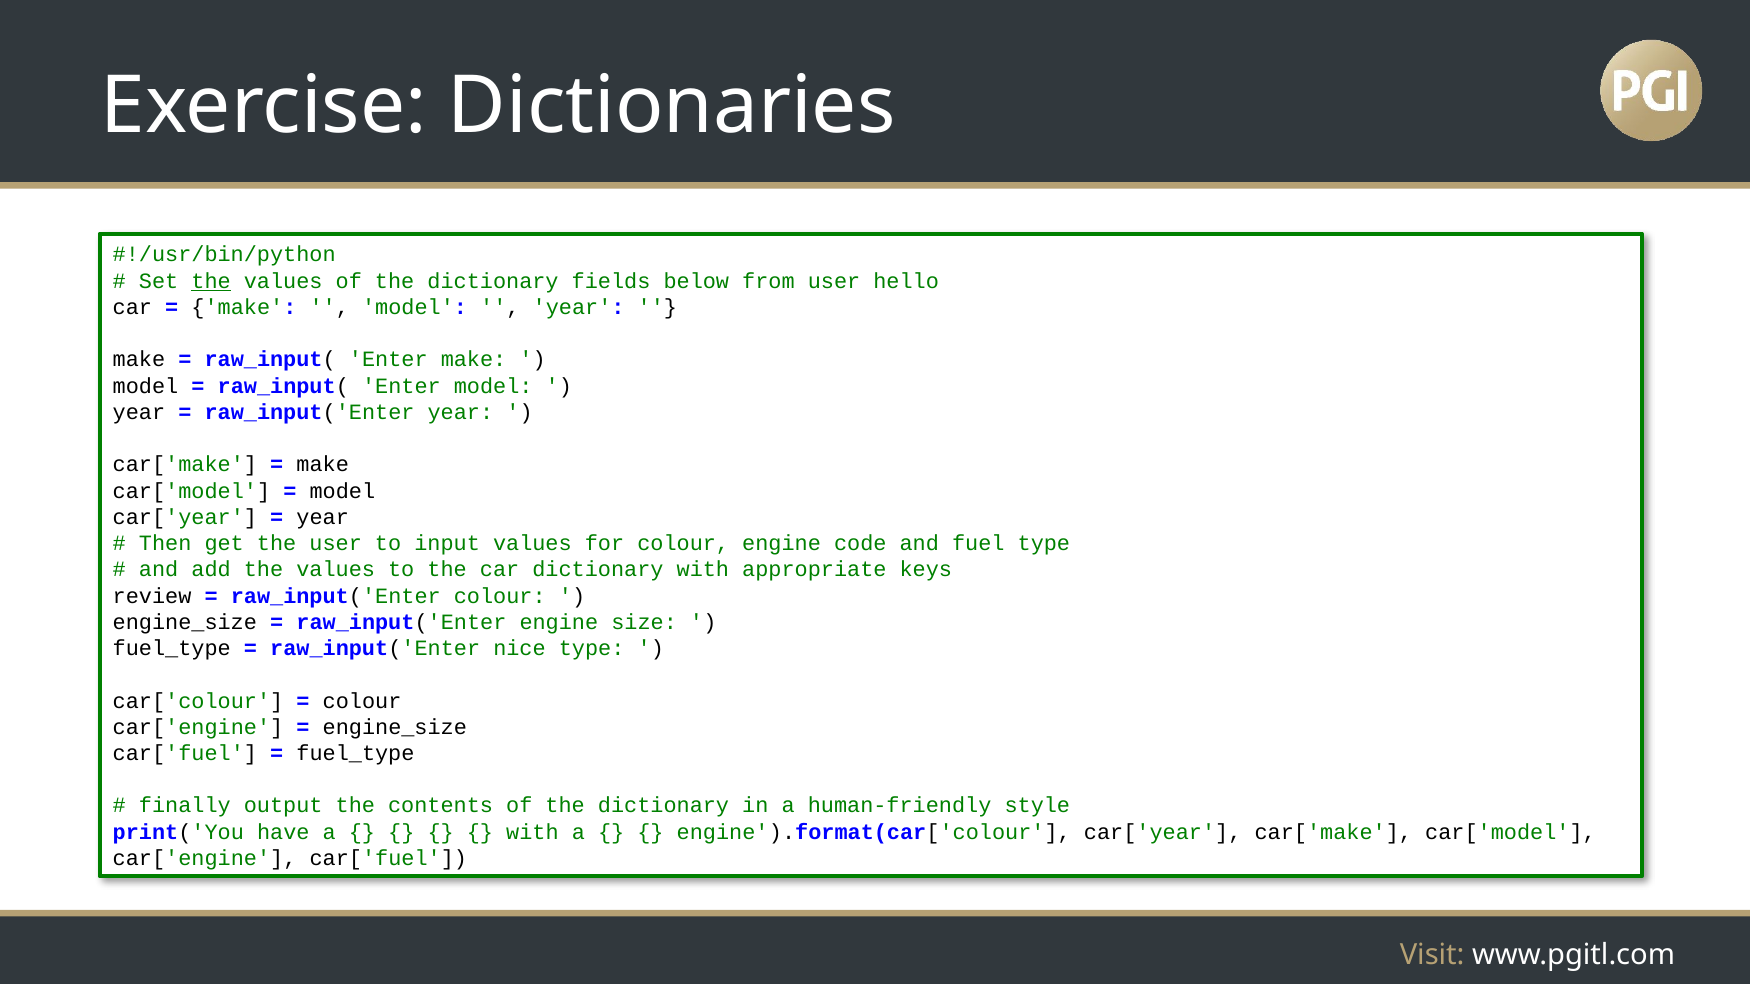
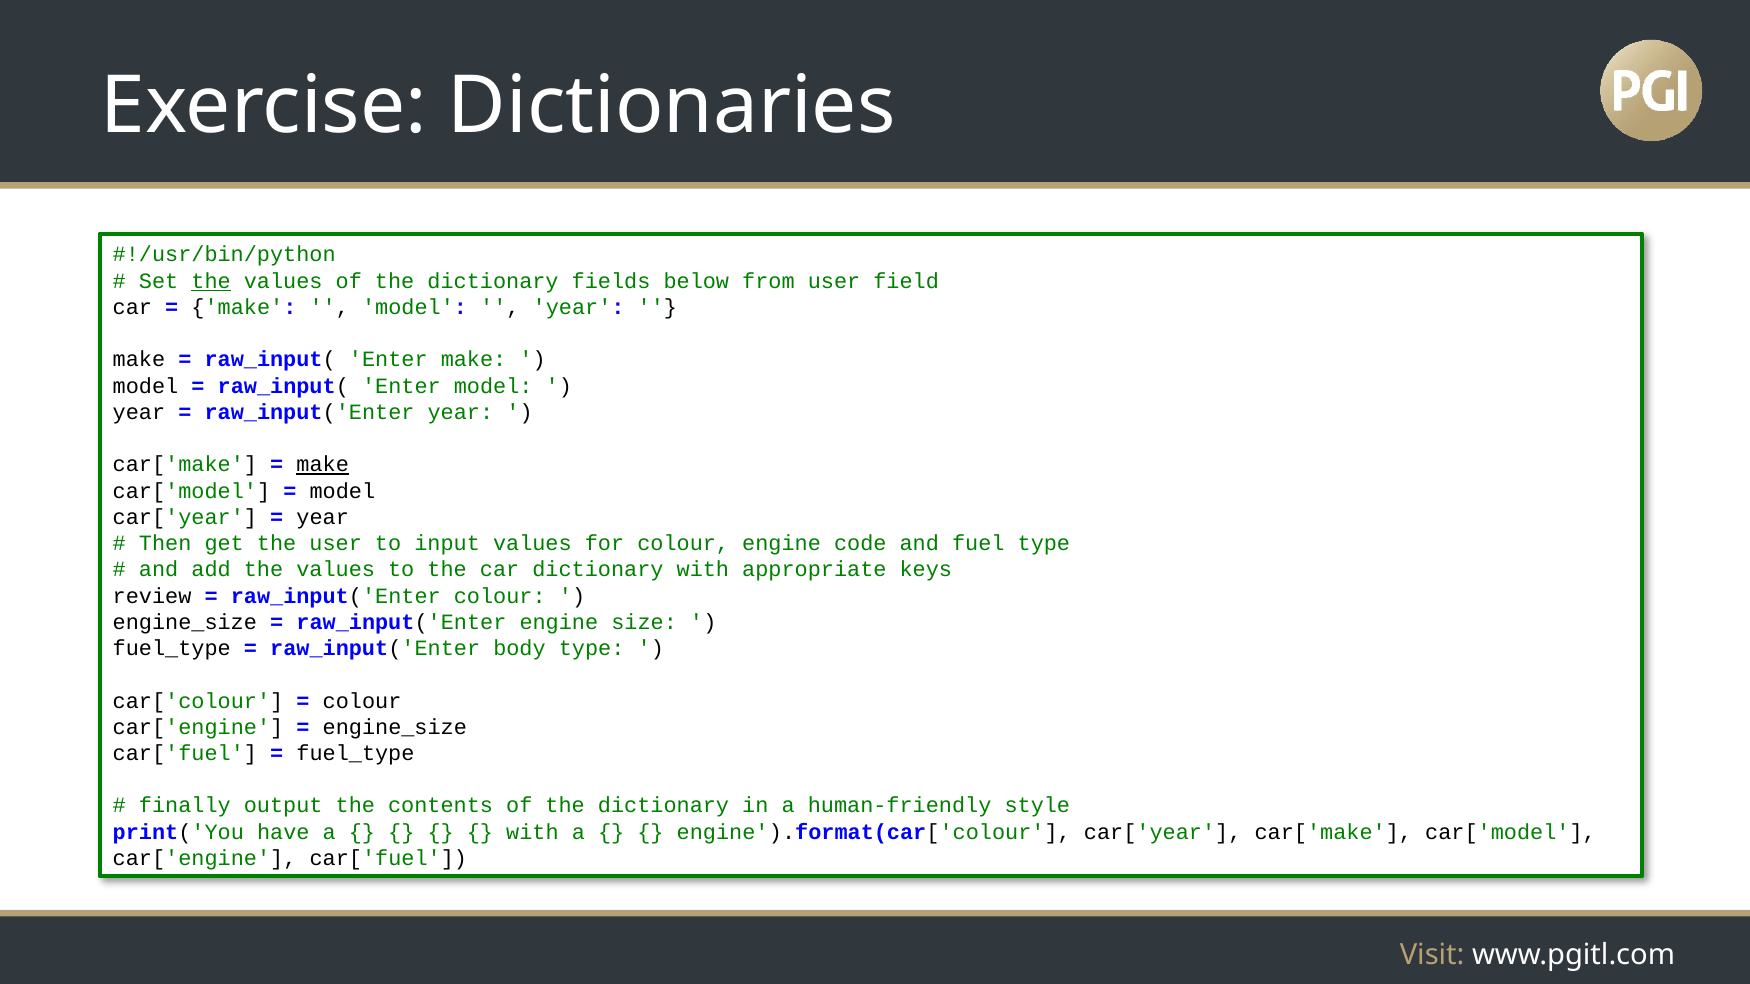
hello: hello -> field
make at (323, 465) underline: none -> present
nice: nice -> body
